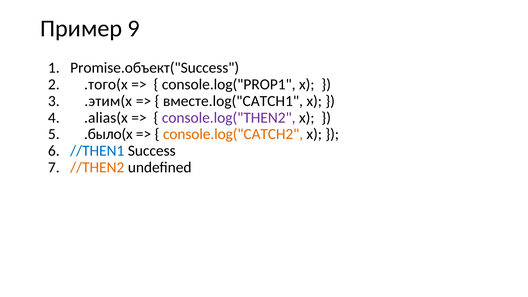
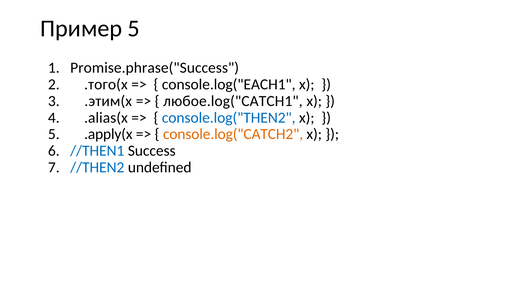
Пример 9: 9 -> 5
Promise.объект("Success: Promise.объект("Success -> Promise.phrase("Success
console.log("PROP1: console.log("PROP1 -> console.log("EACH1
вместе.log("CATCH1: вместе.log("CATCH1 -> любое.log("CATCH1
console.log("THEN2 colour: purple -> blue
.было(x: .было(x -> .apply(x
//THEN2 colour: orange -> blue
